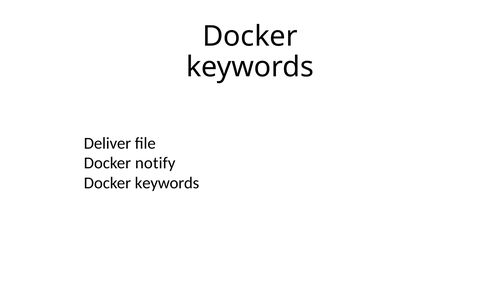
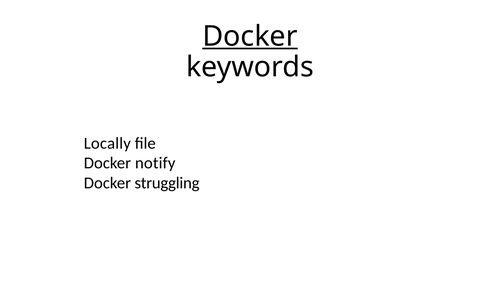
Docker at (250, 36) underline: none -> present
Deliver: Deliver -> Locally
keywords at (167, 183): keywords -> struggling
